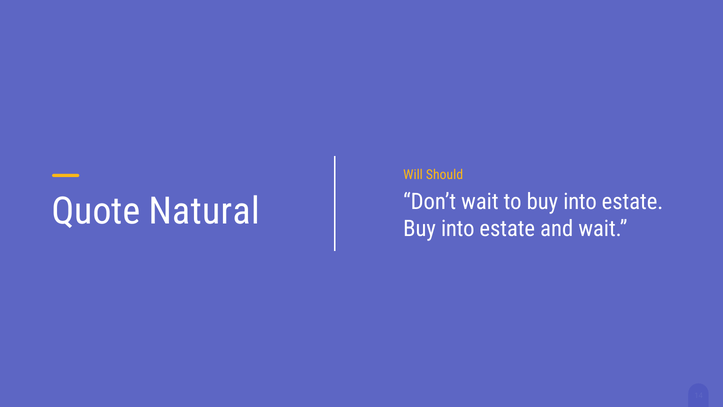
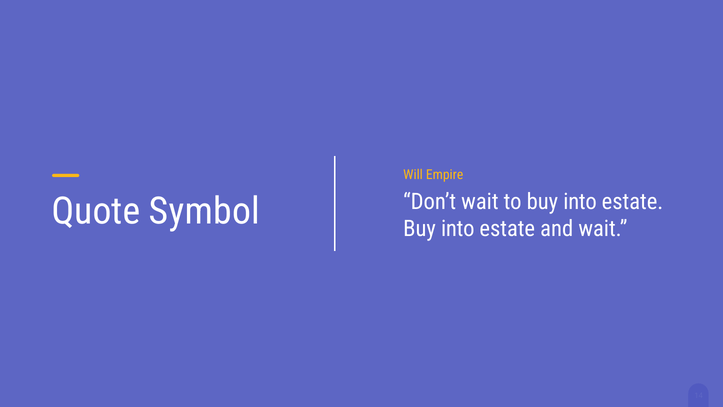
Should: Should -> Empire
Natural: Natural -> Symbol
